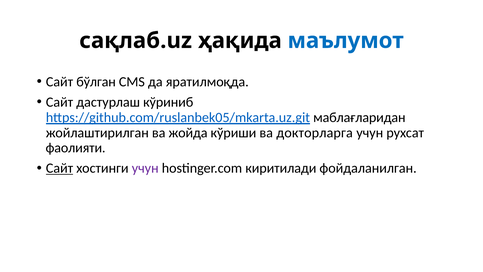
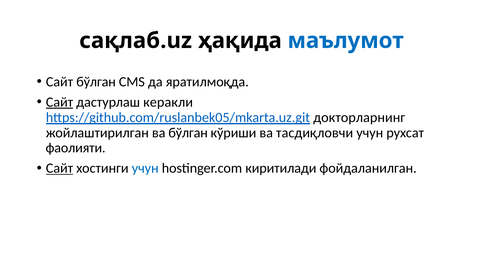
Сайт at (60, 102) underline: none -> present
кўриниб: кўриниб -> керакли
маблағларидан: маблағларидан -> докторларнинг
ва жойда: жойда -> бўлган
докторларга: докторларга -> тасдиқловчи
учун at (145, 168) colour: purple -> blue
